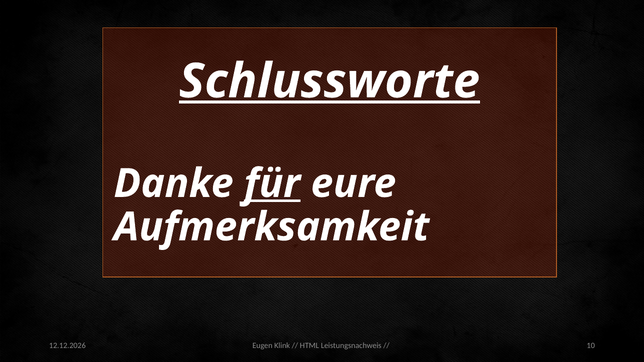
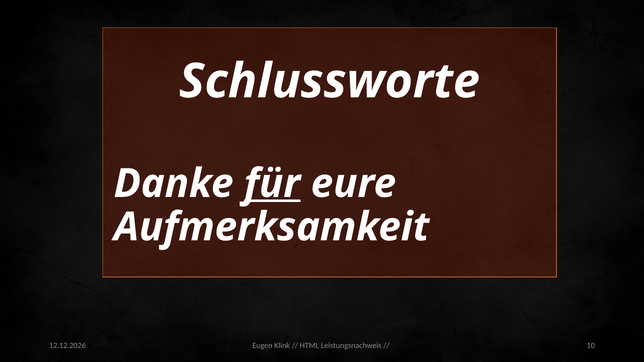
Schlussworte underline: present -> none
